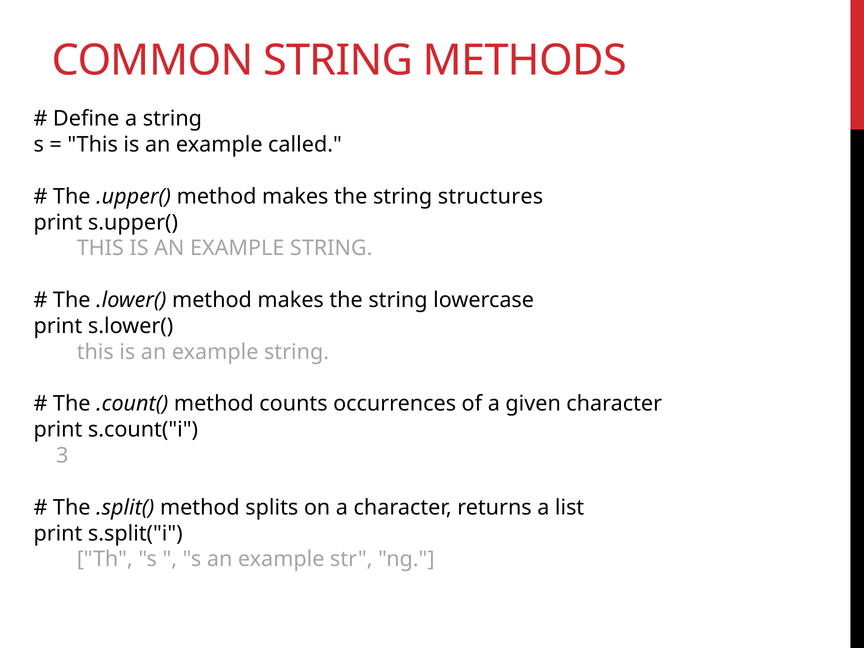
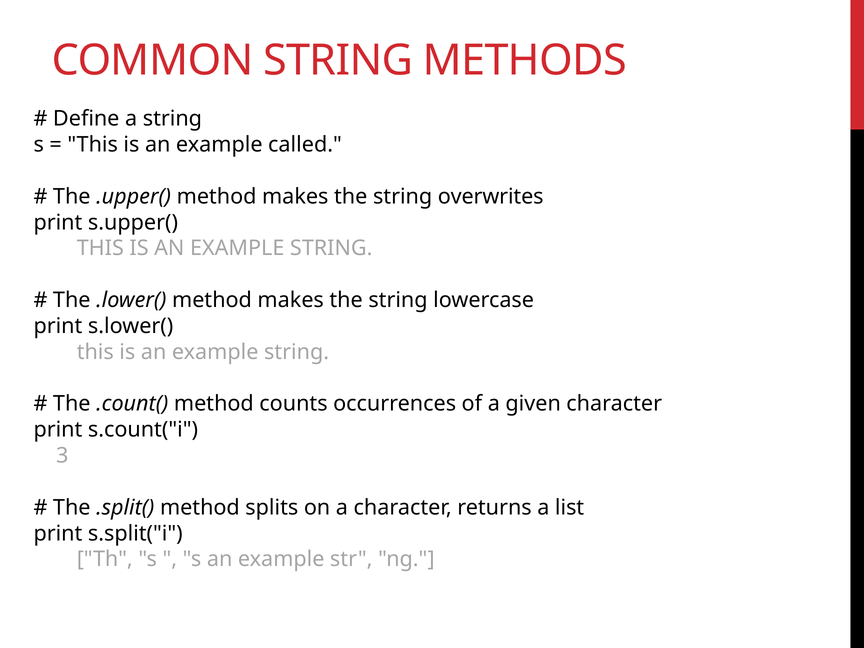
structures: structures -> overwrites
